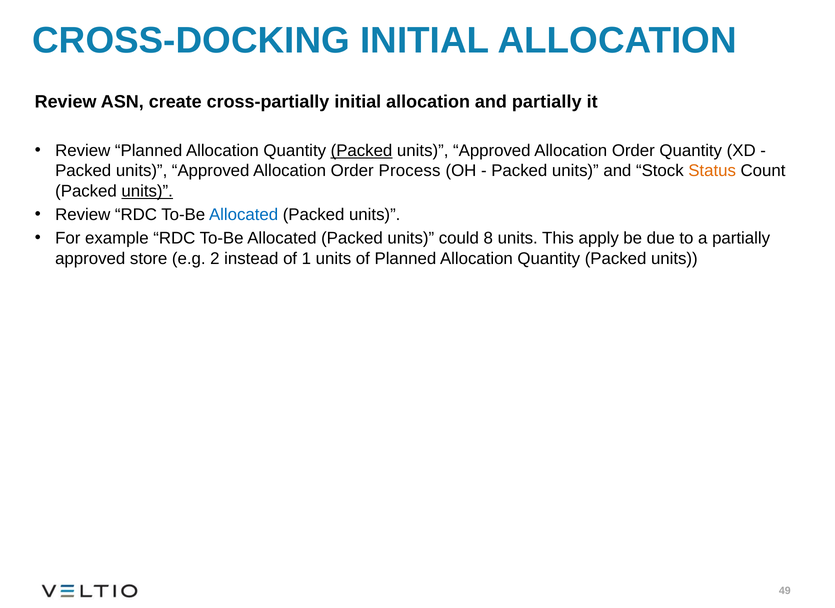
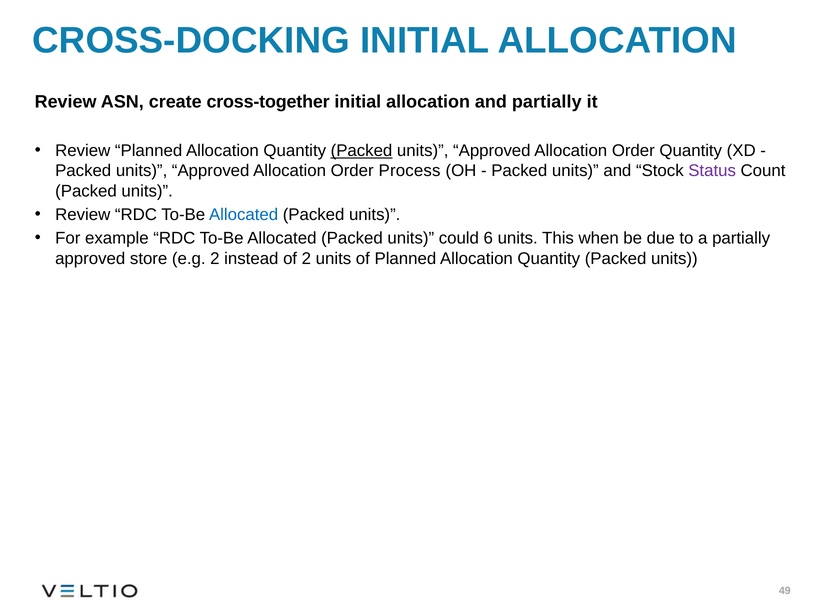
cross-partially: cross-partially -> cross-together
Status colour: orange -> purple
units at (147, 191) underline: present -> none
8: 8 -> 6
apply: apply -> when
of 1: 1 -> 2
